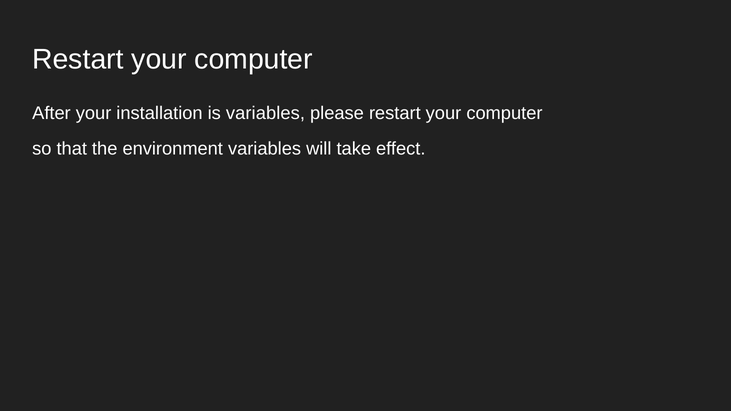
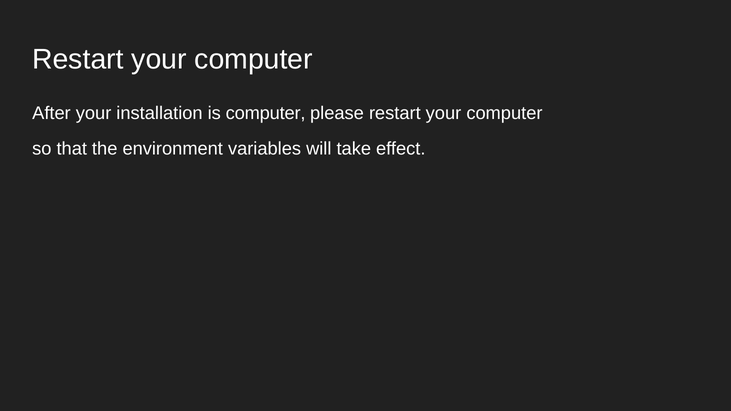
is variables: variables -> computer
